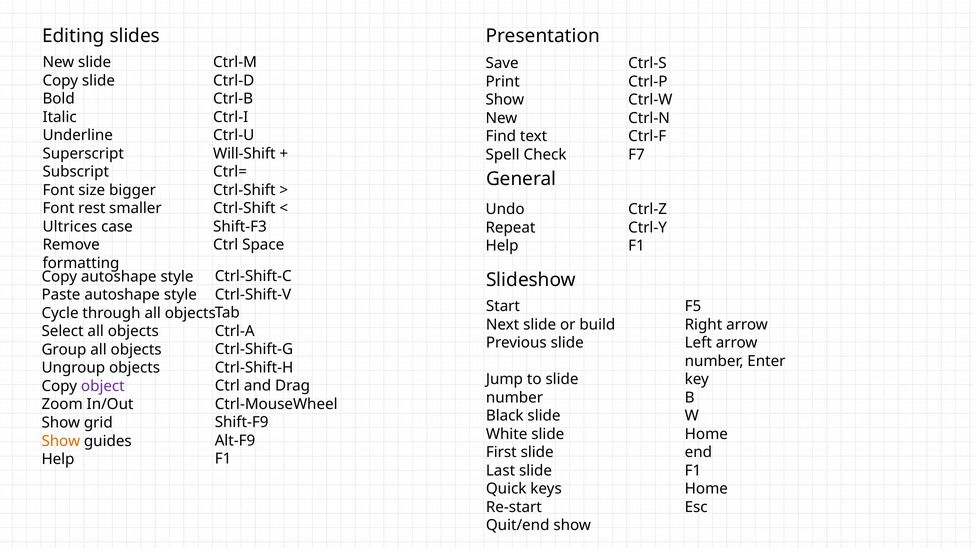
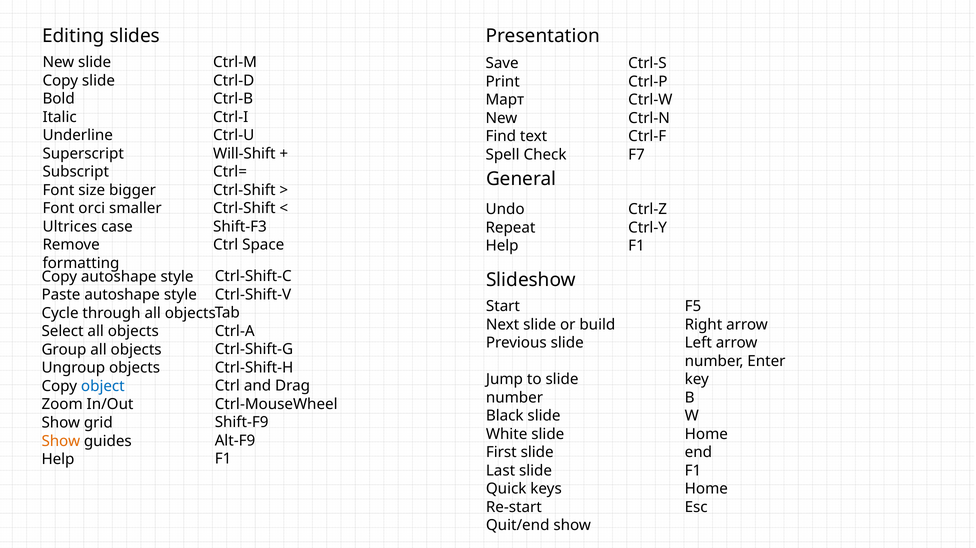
Show at (505, 100): Show -> Март
rest: rest -> orci
object colour: purple -> blue
